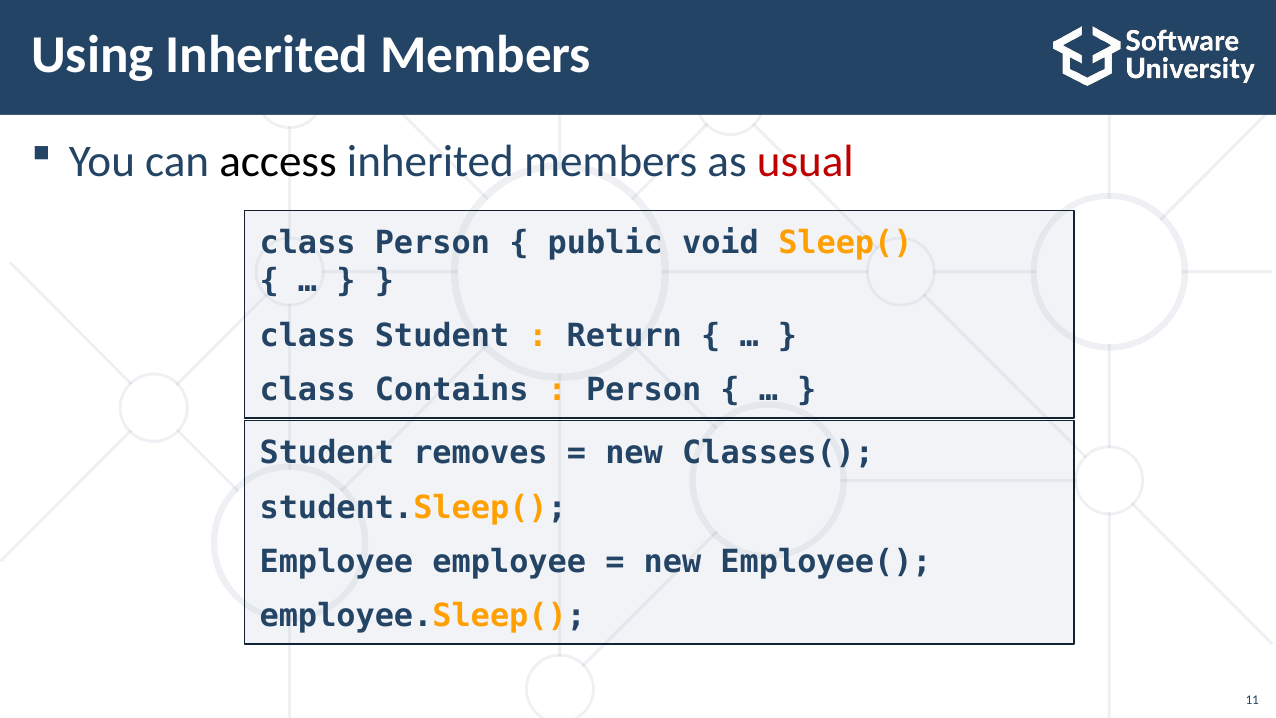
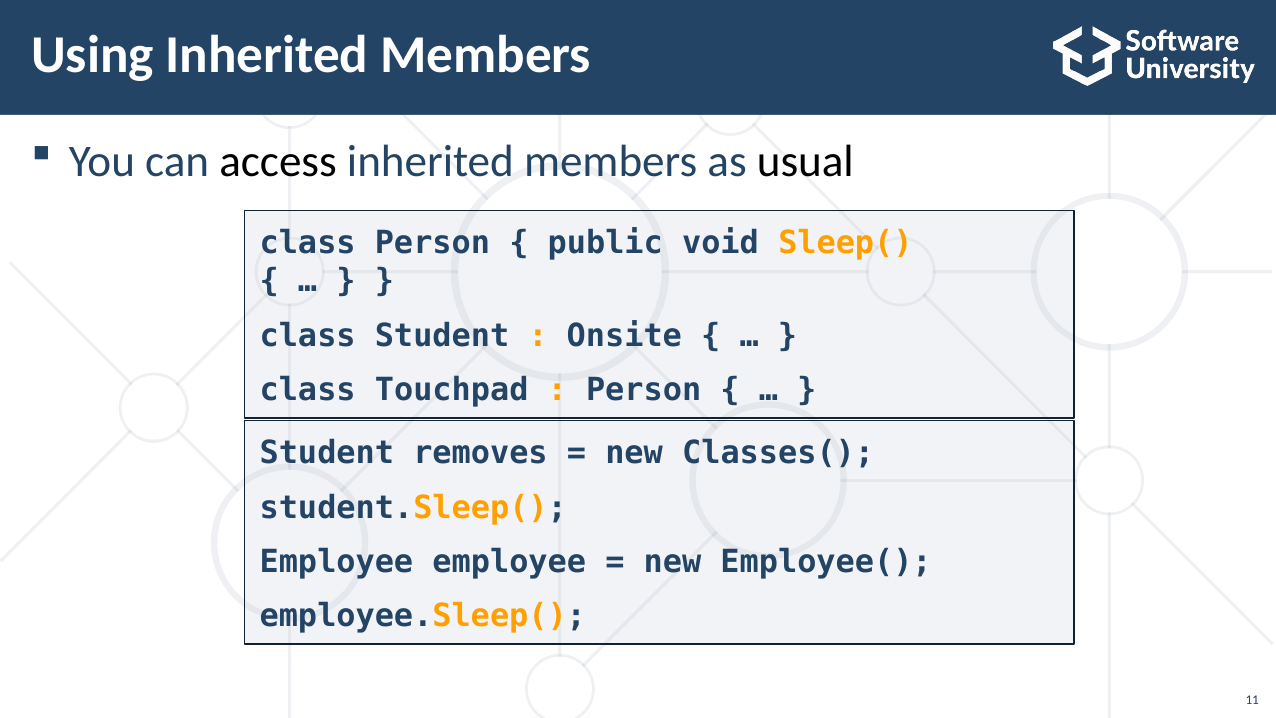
usual colour: red -> black
Return: Return -> Onsite
Contains: Contains -> Touchpad
